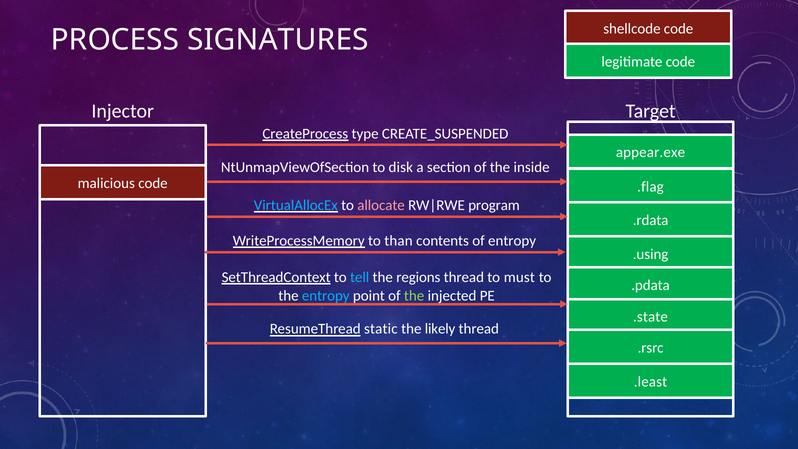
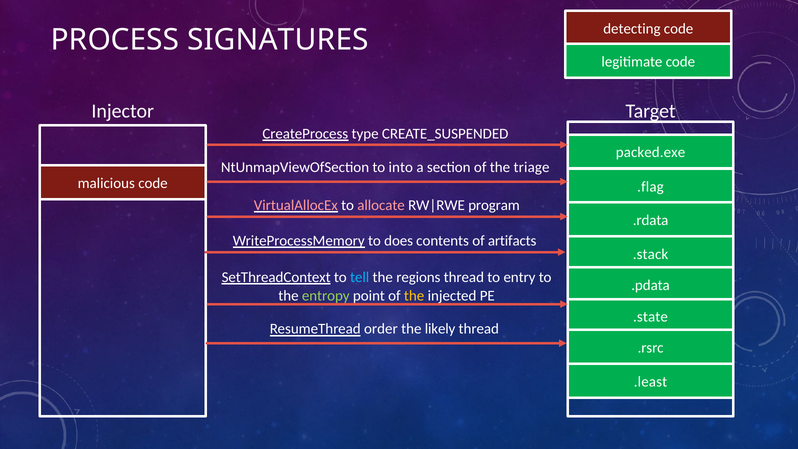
shellcode: shellcode -> detecting
appear.exe: appear.exe -> packed.exe
disk: disk -> into
inside: inside -> triage
VirtualAllocEx colour: light blue -> pink
than: than -> does
of entropy: entropy -> artifacts
.using: .using -> .stack
must: must -> entry
entropy at (326, 295) colour: light blue -> light green
the at (414, 295) colour: light green -> yellow
static: static -> order
